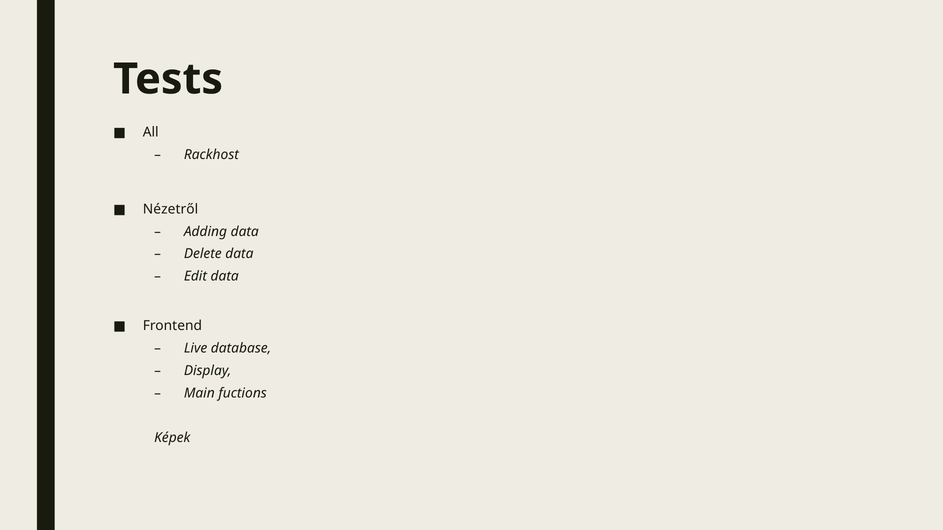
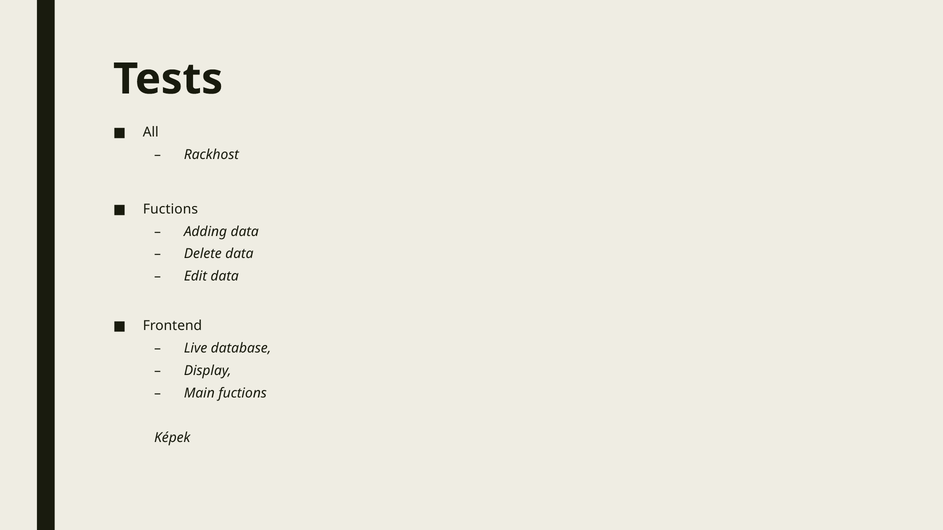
Nézetről at (171, 209): Nézetről -> Fuctions
